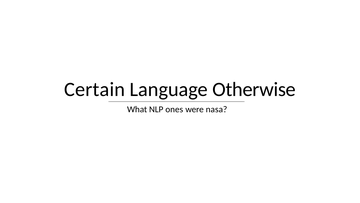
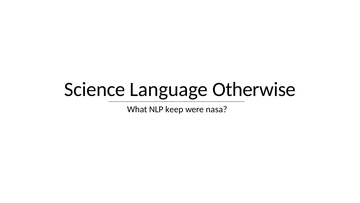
Certain: Certain -> Science
ones: ones -> keep
